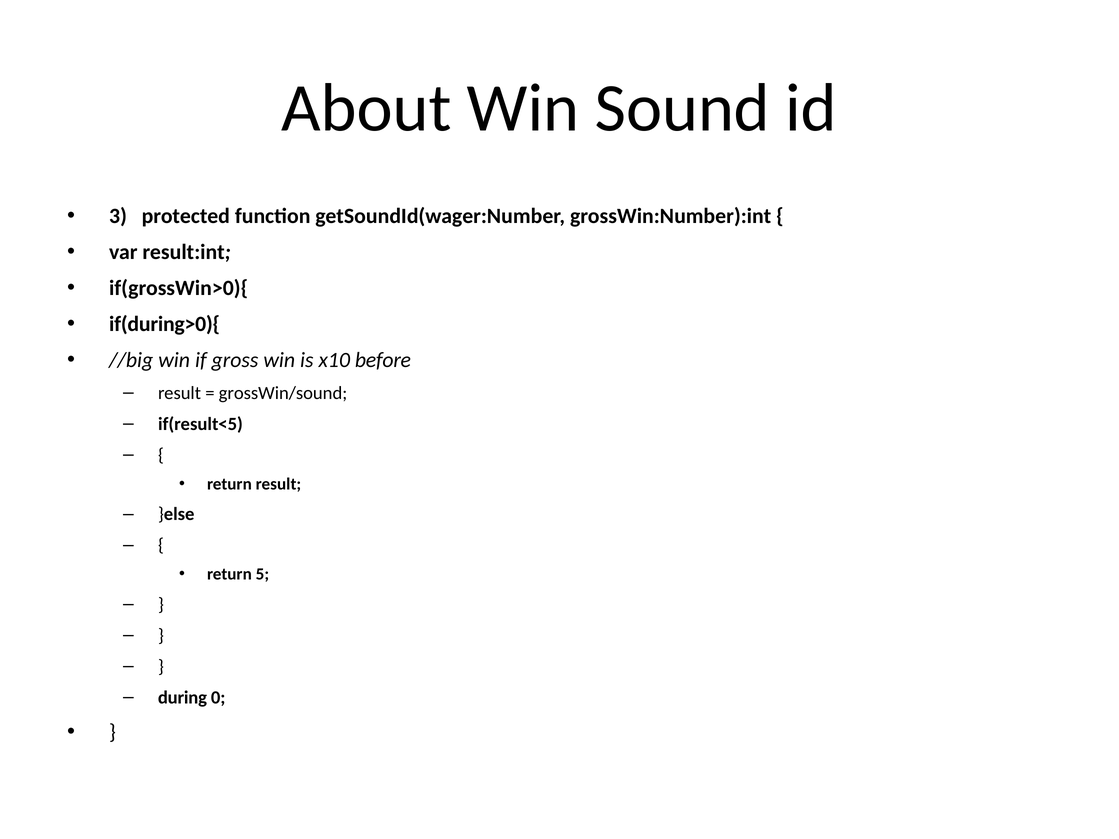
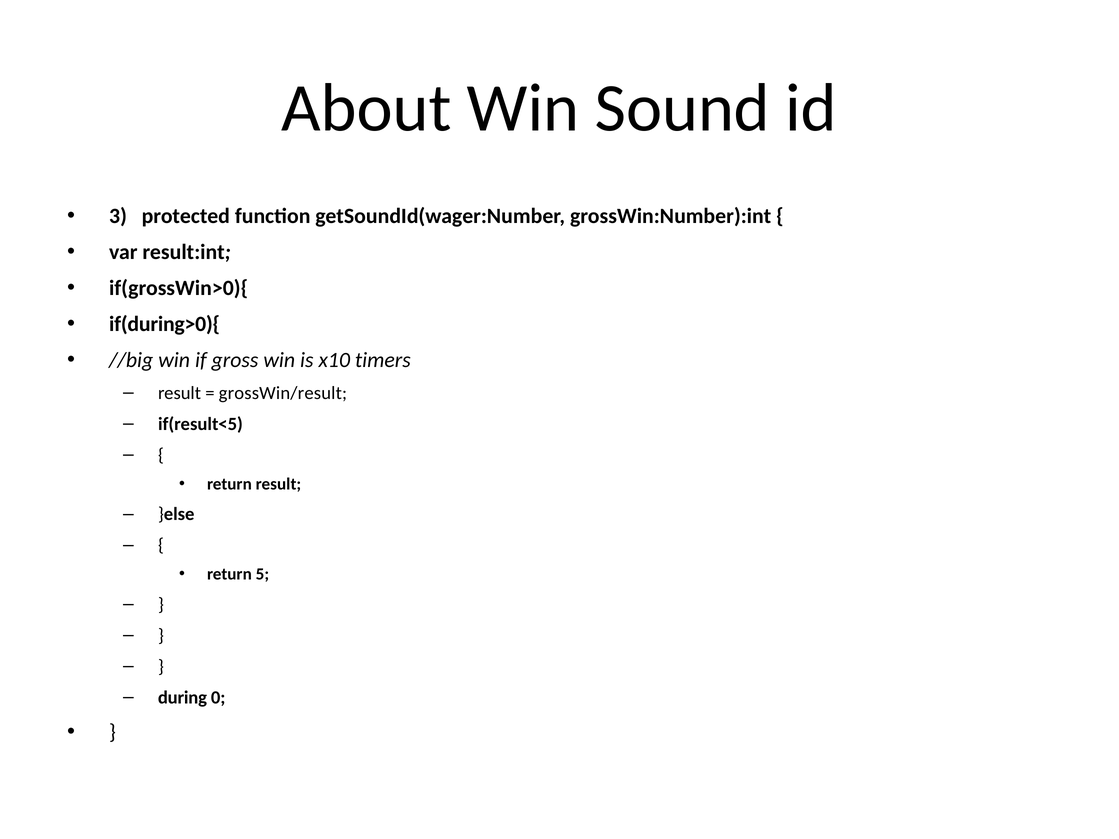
before: before -> timers
grossWin/sound: grossWin/sound -> grossWin/result
